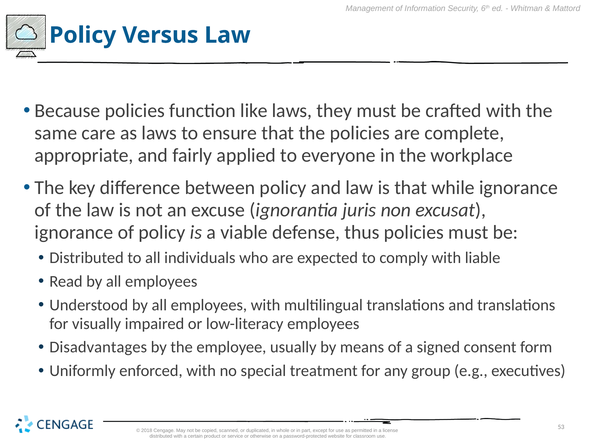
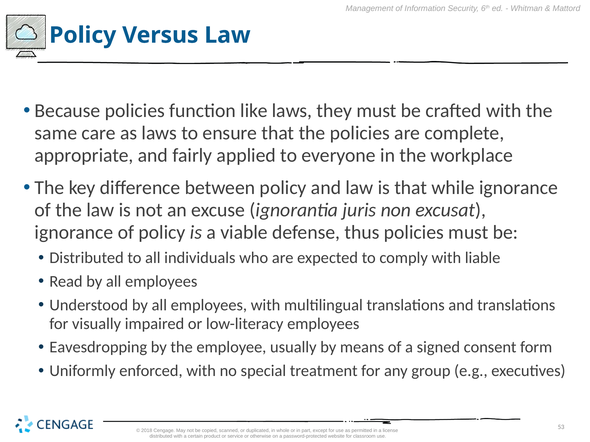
Disadvantages: Disadvantages -> Eavesdropping
